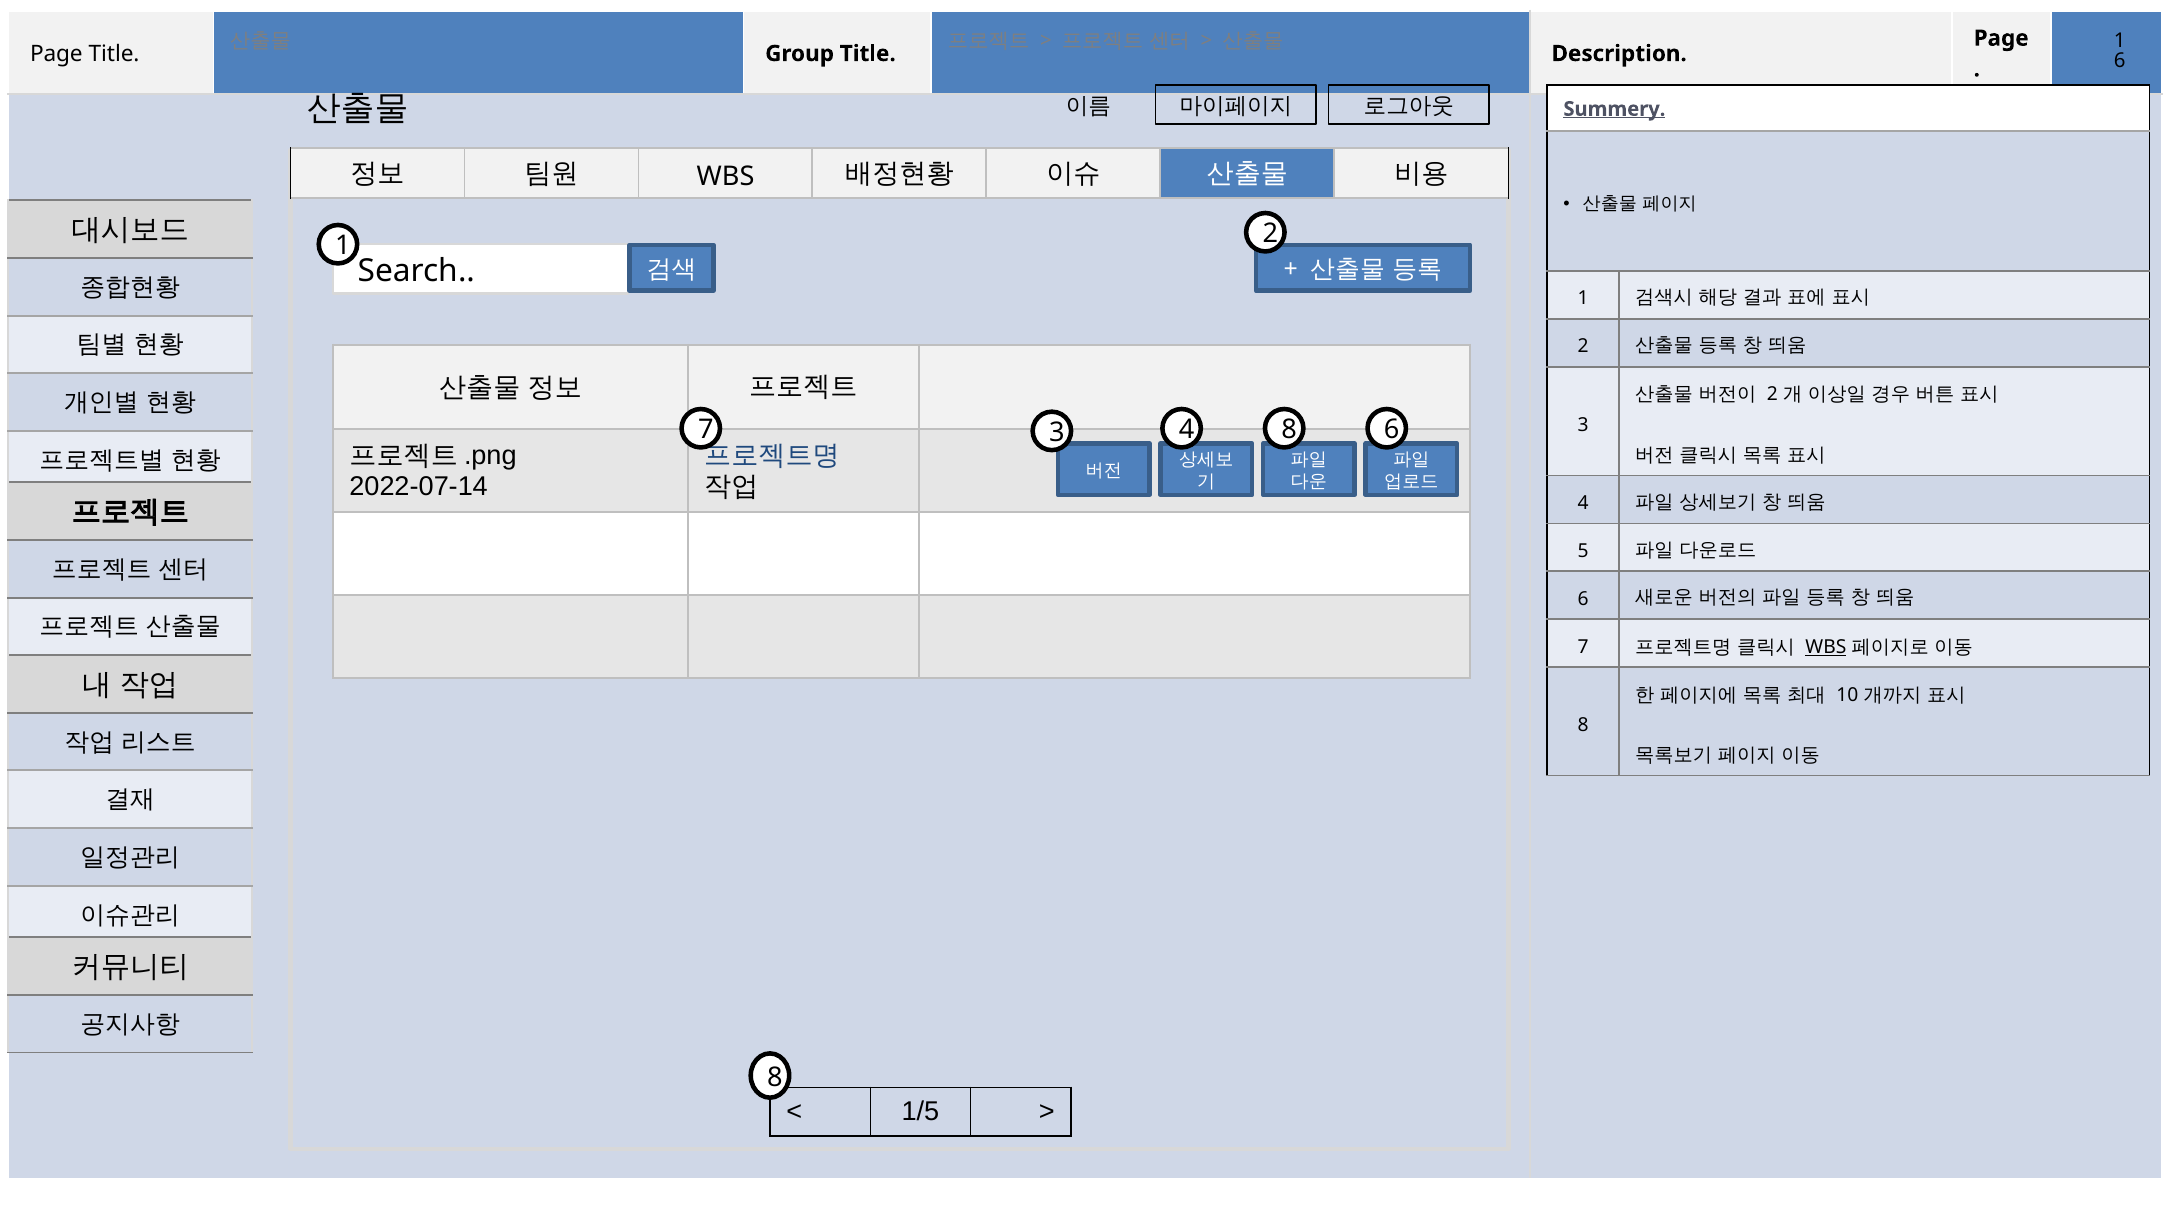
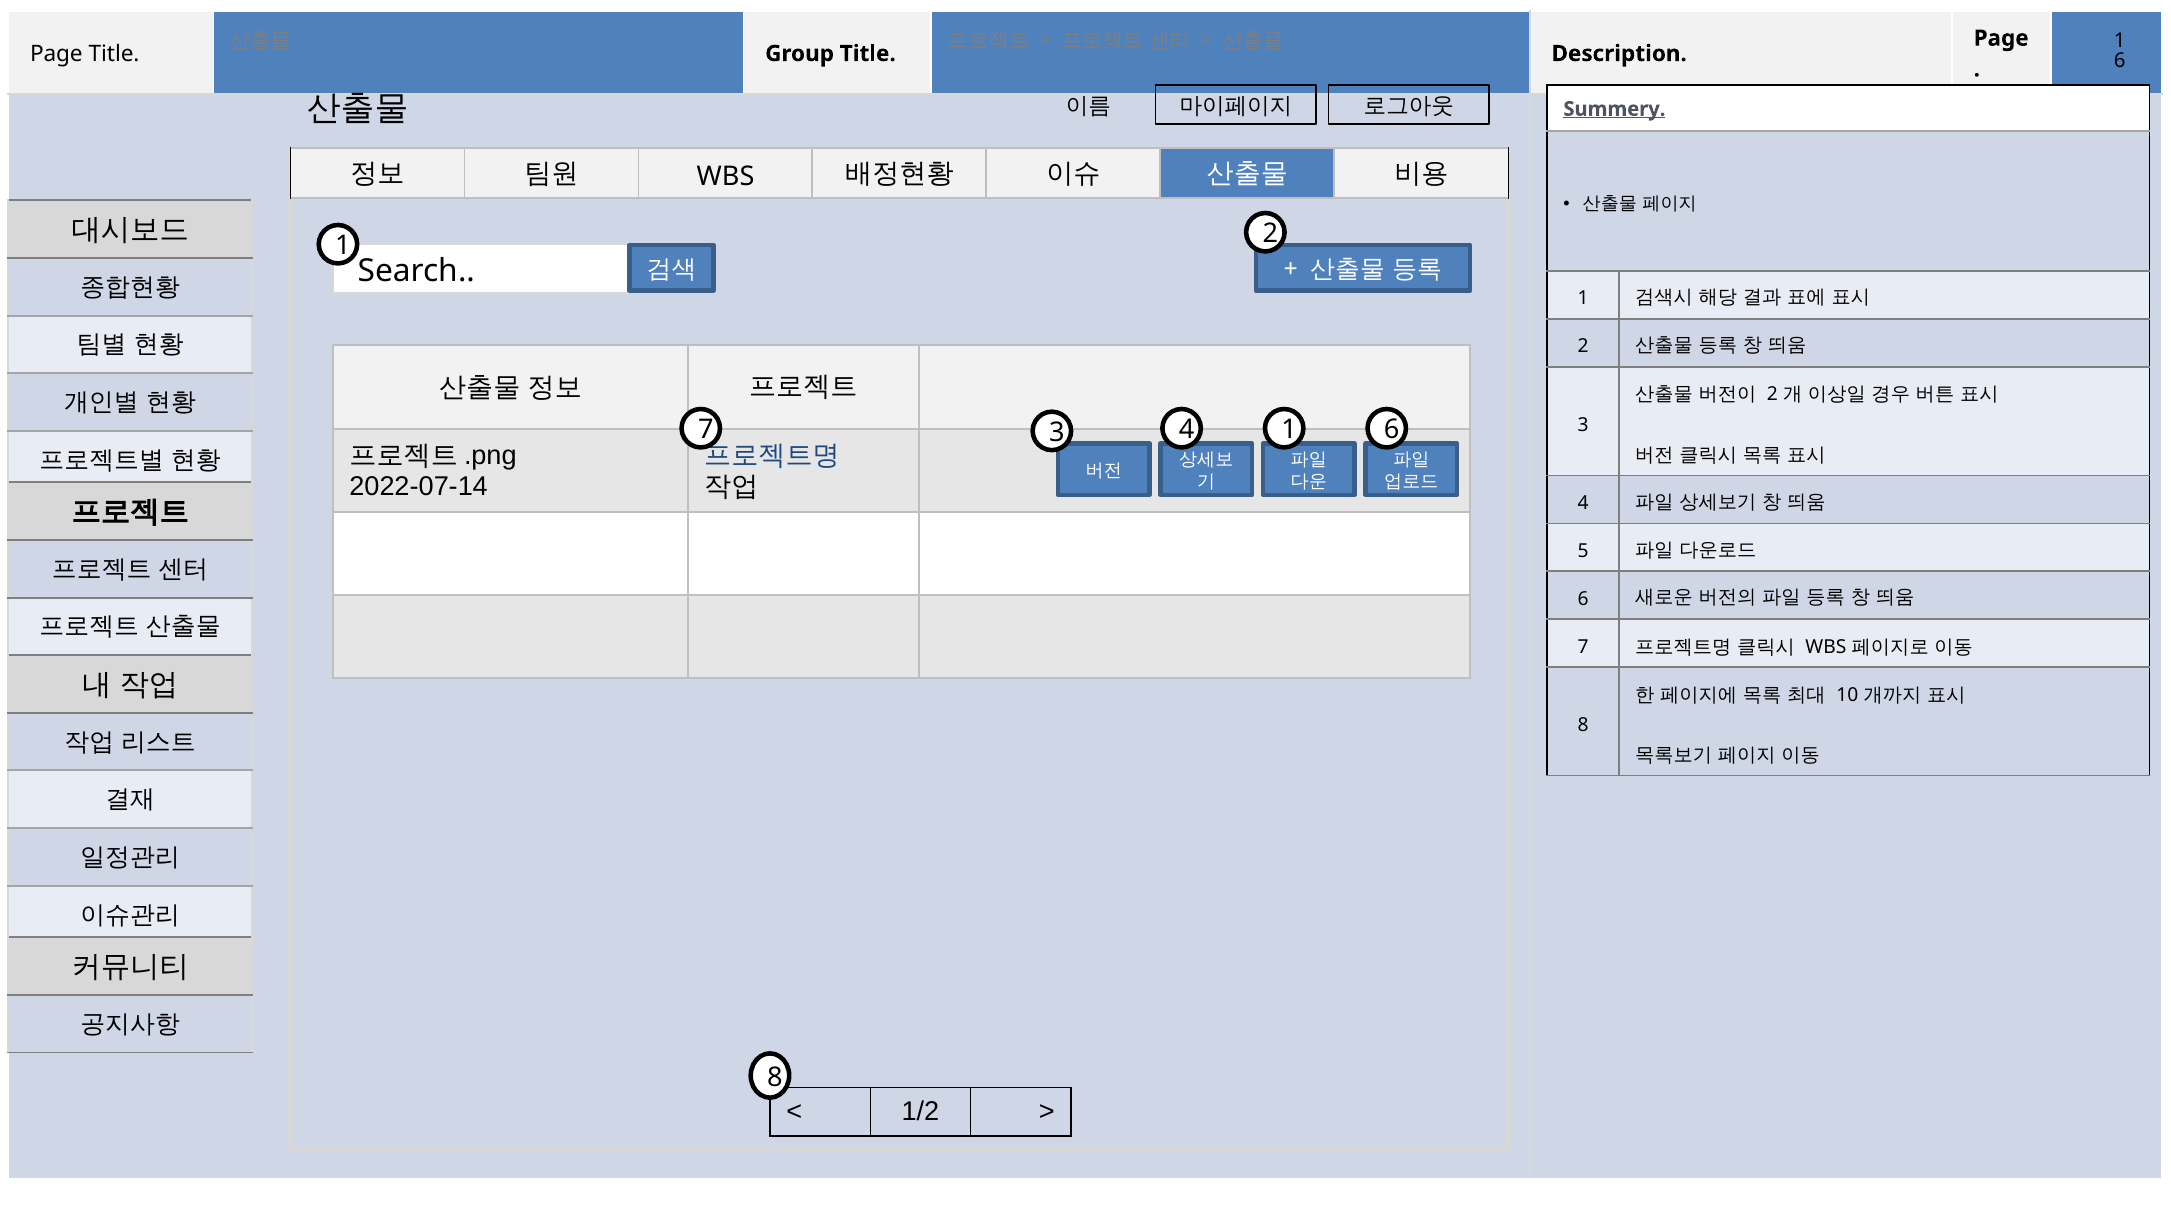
4 8: 8 -> 1
WBS at (1826, 647) underline: present -> none
1/5: 1/5 -> 1/2
